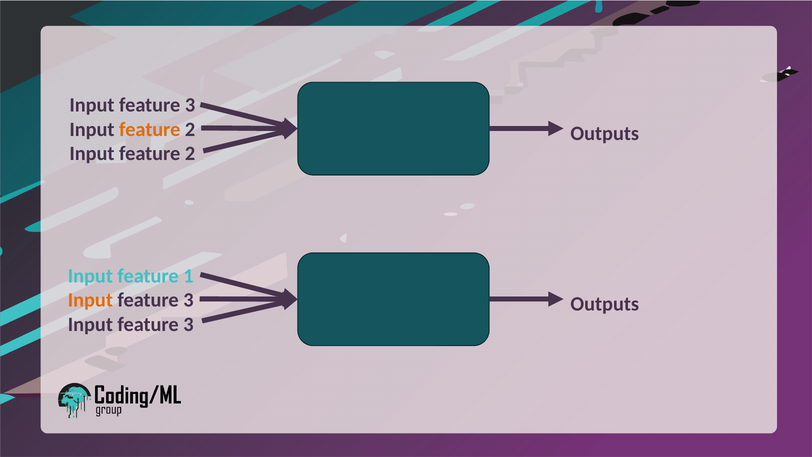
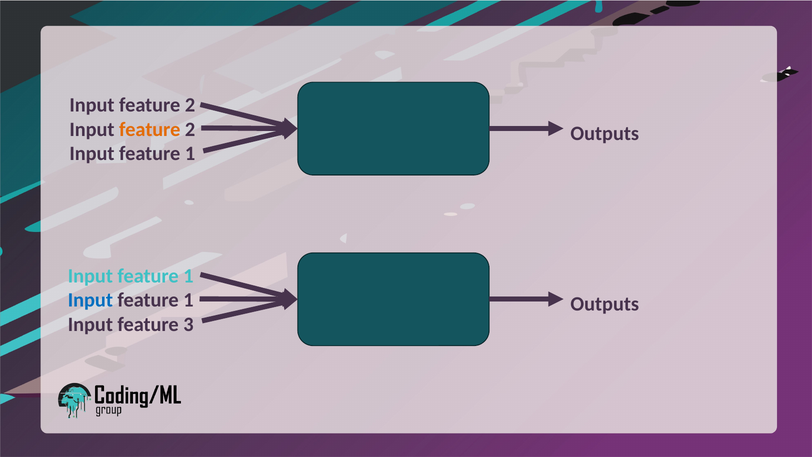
3 at (190, 105): 3 -> 2
2 at (190, 154): 2 -> 1
Input at (90, 300) colour: orange -> blue
3 at (188, 300): 3 -> 1
